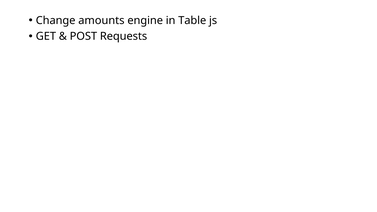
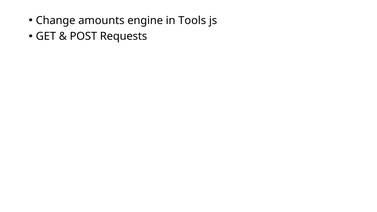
Table: Table -> Tools
